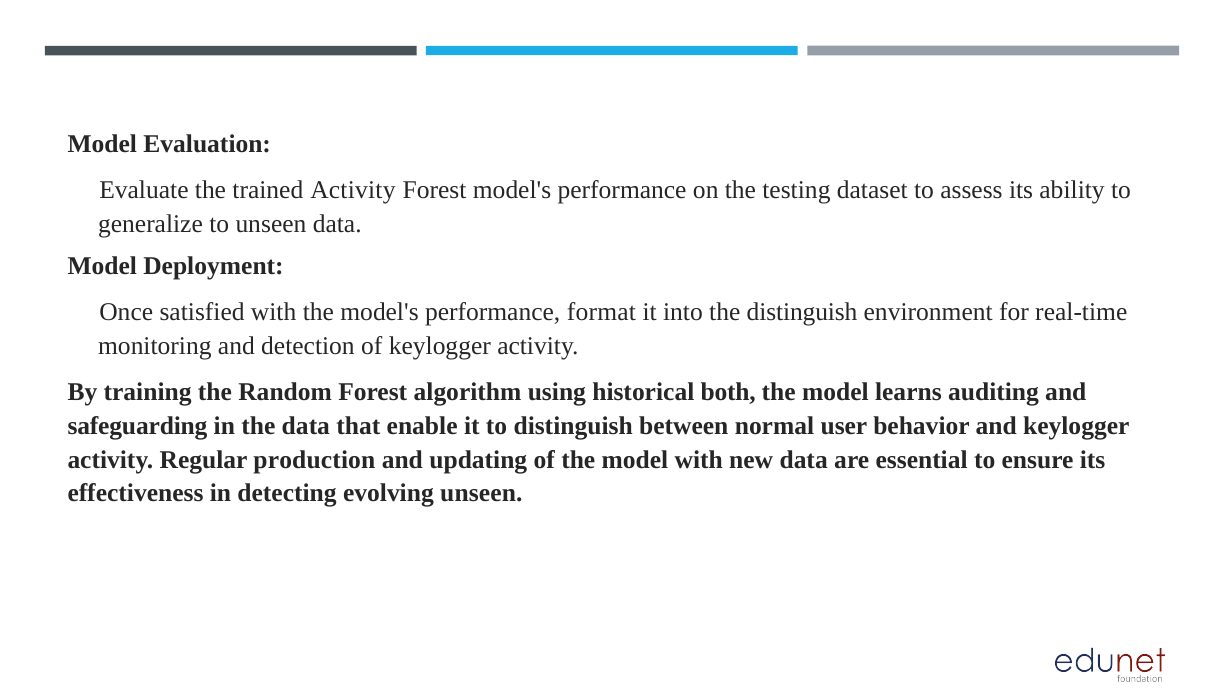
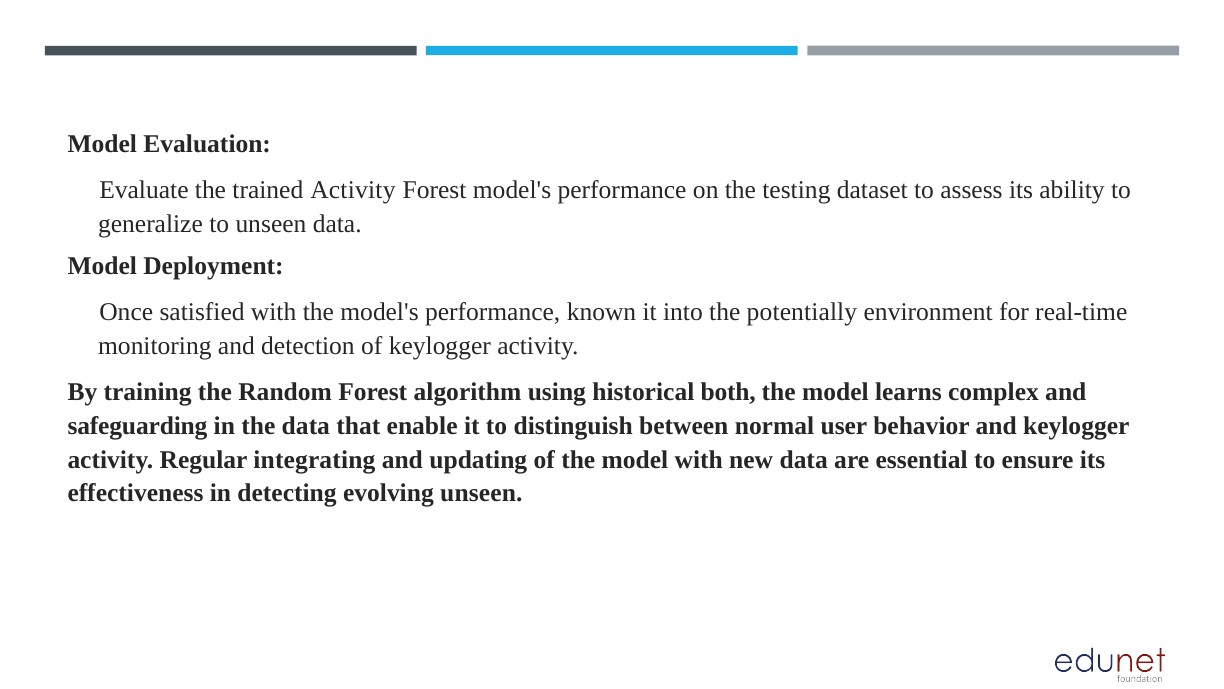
format: format -> known
the distinguish: distinguish -> potentially
auditing: auditing -> complex
production: production -> integrating
